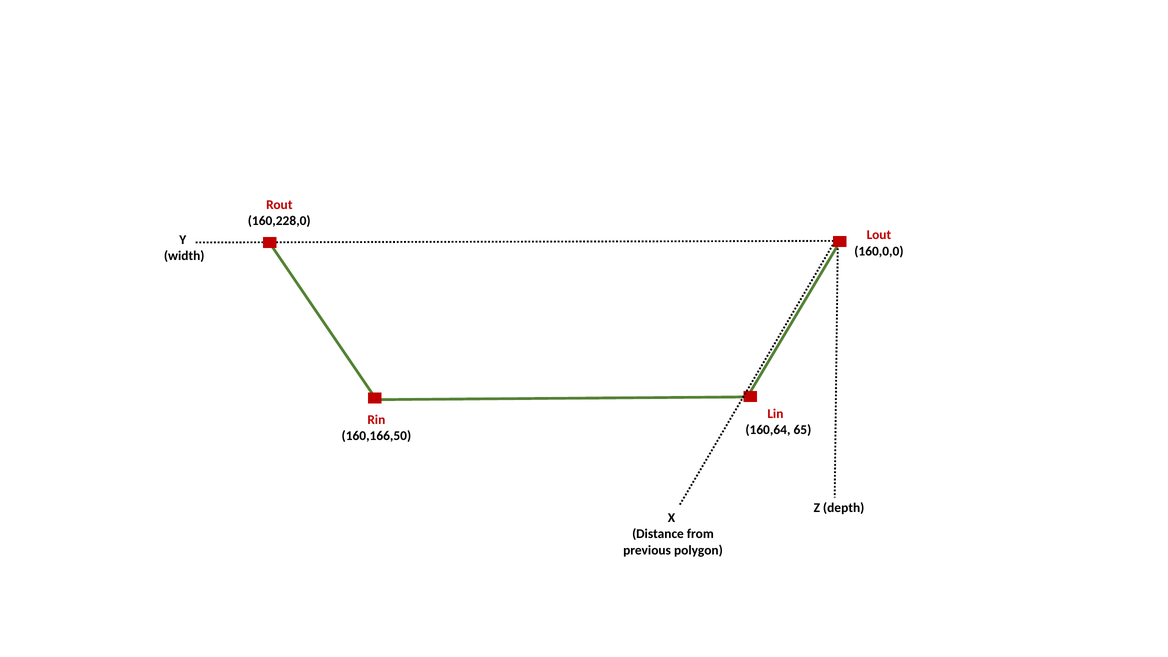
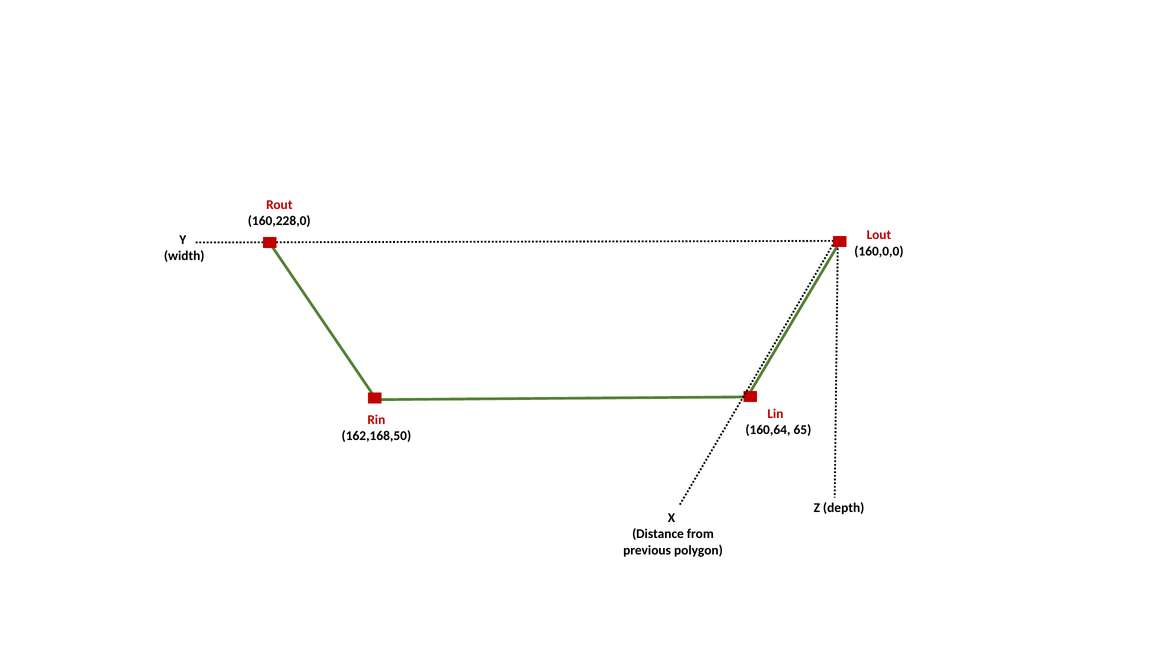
160,166,50: 160,166,50 -> 162,168,50
